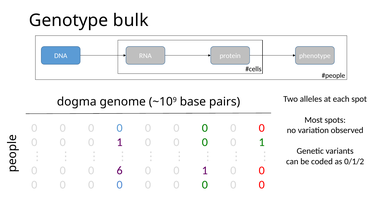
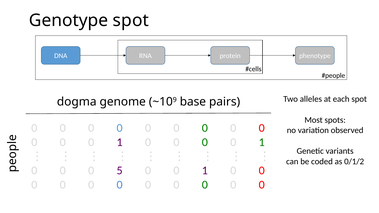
Genotype bulk: bulk -> spot
6: 6 -> 5
